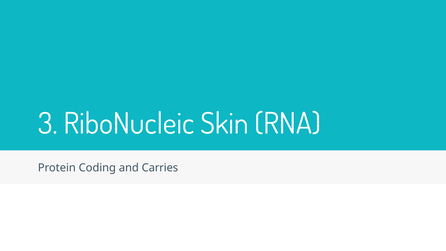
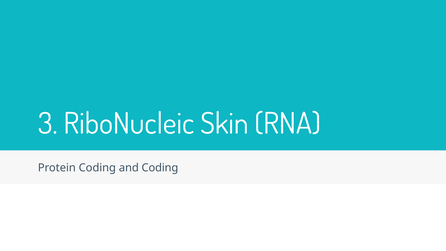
and Carries: Carries -> Coding
